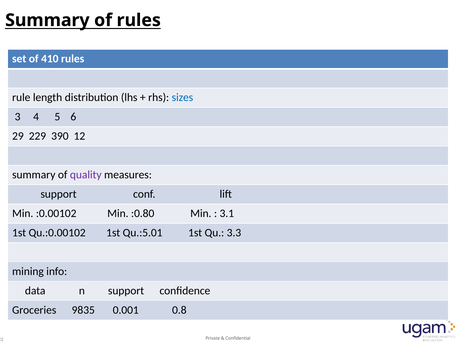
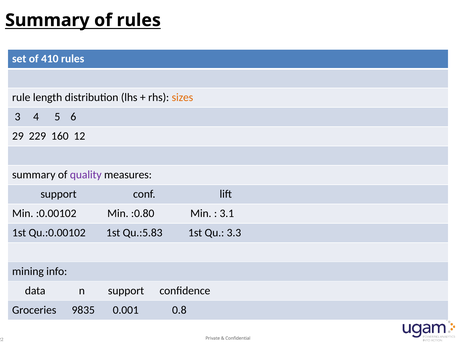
sizes colour: blue -> orange
390: 390 -> 160
Qu.:5.01: Qu.:5.01 -> Qu.:5.83
